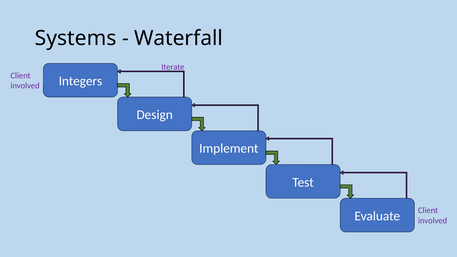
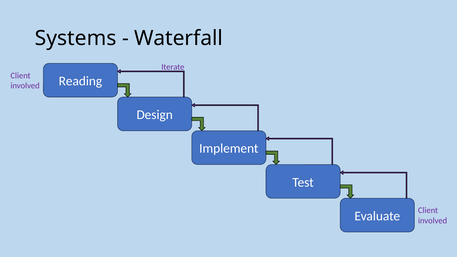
Integers: Integers -> Reading
